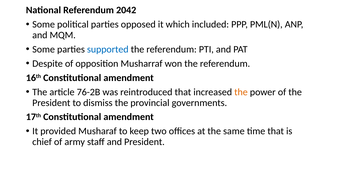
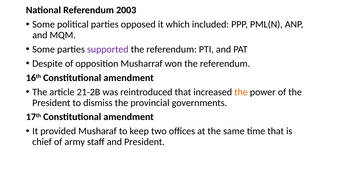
2042: 2042 -> 2003
supported colour: blue -> purple
76-2B: 76-2B -> 21-2B
